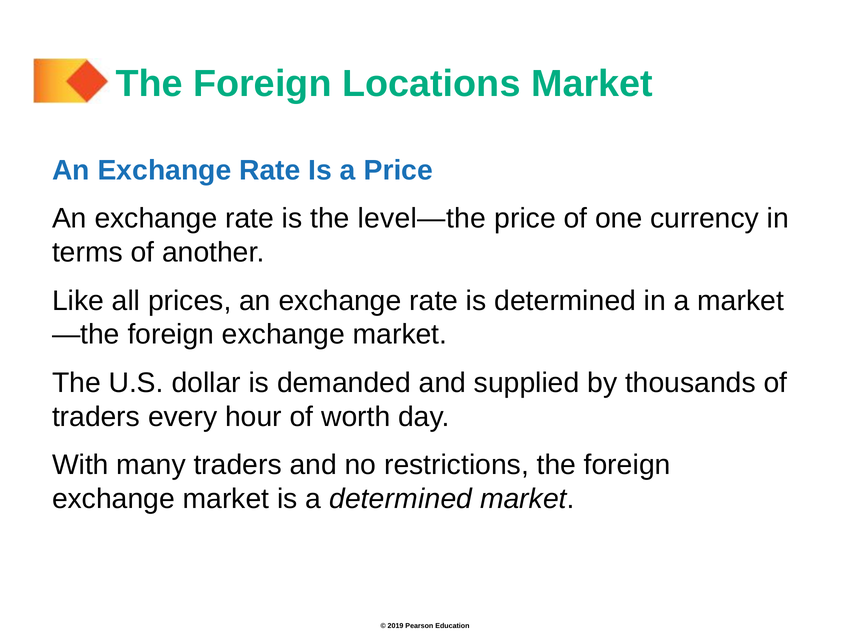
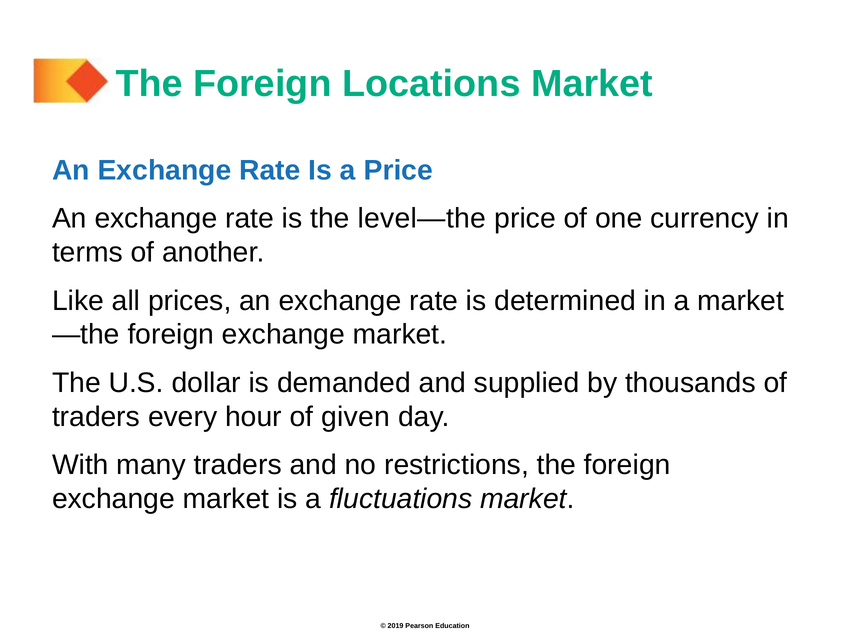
worth: worth -> given
a determined: determined -> fluctuations
